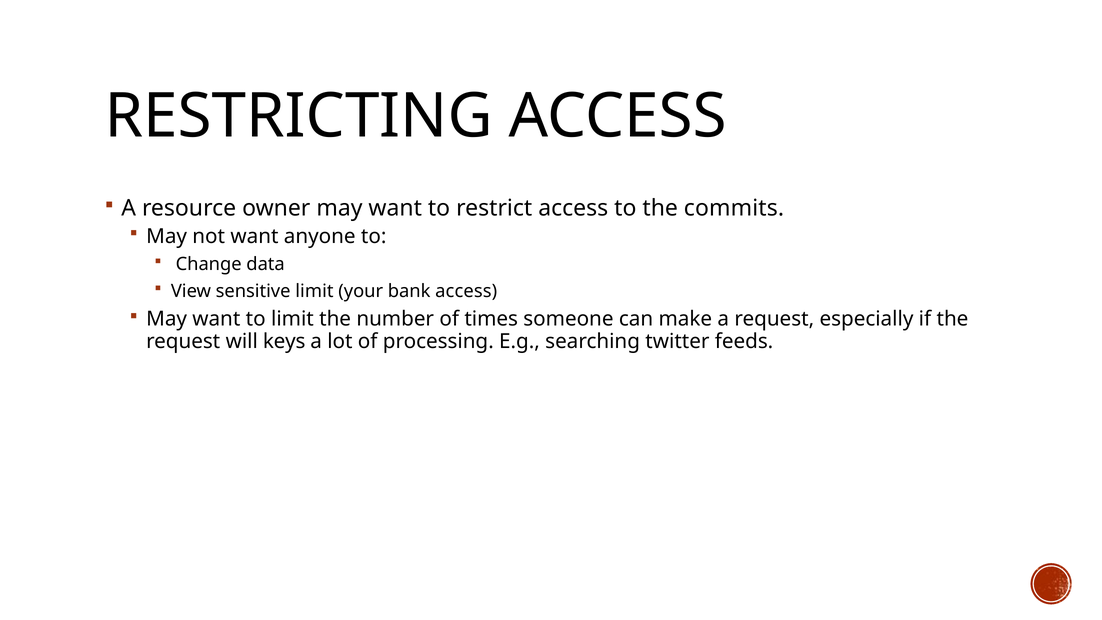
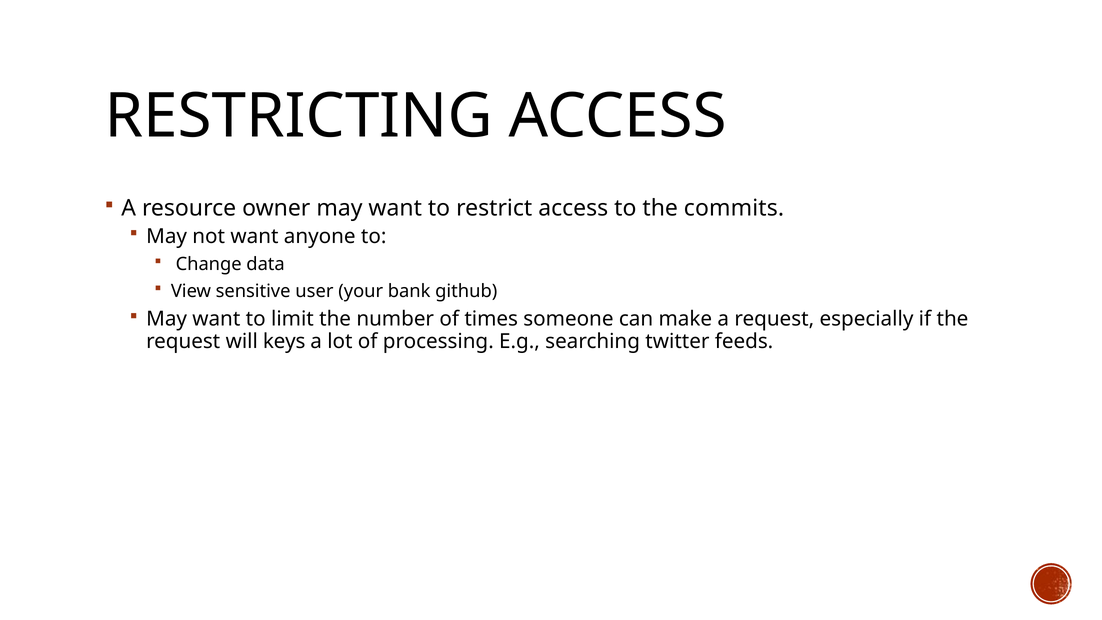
sensitive limit: limit -> user
bank access: access -> github
